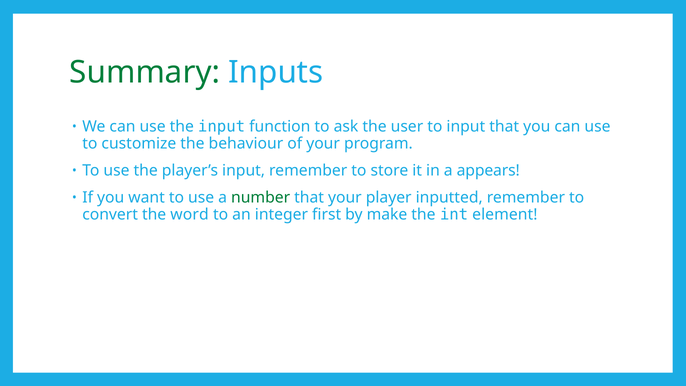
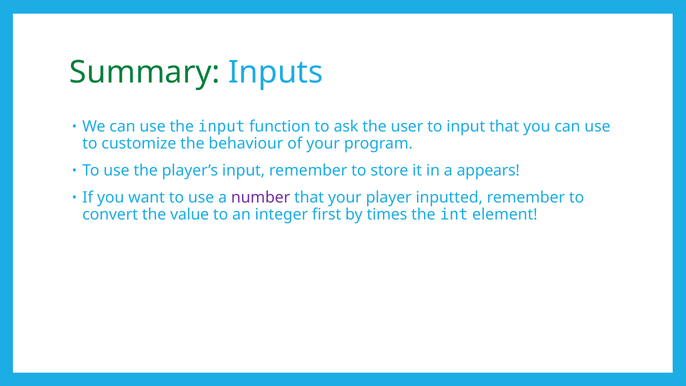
number colour: green -> purple
word: word -> value
make: make -> times
